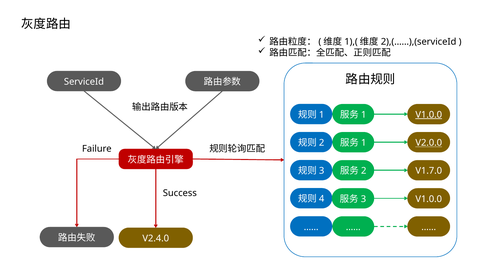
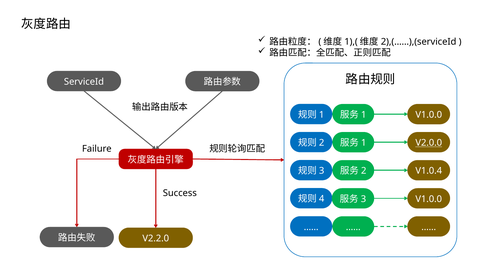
V1.0.0 at (429, 115) underline: present -> none
V1.7.0: V1.7.0 -> V1.0.4
V2.4.0: V2.4.0 -> V2.2.0
